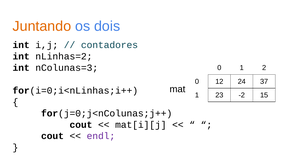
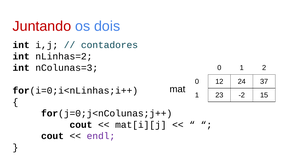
Juntando colour: orange -> red
